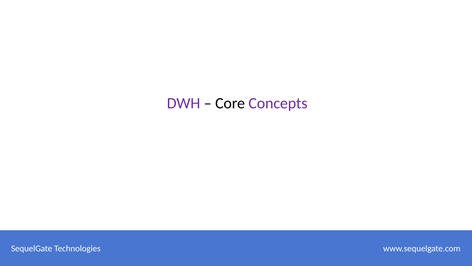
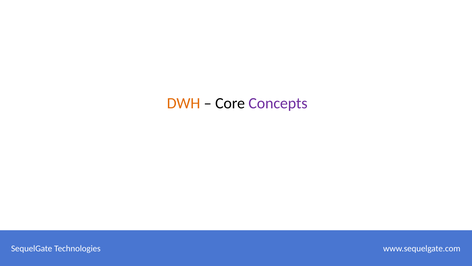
DWH colour: purple -> orange
